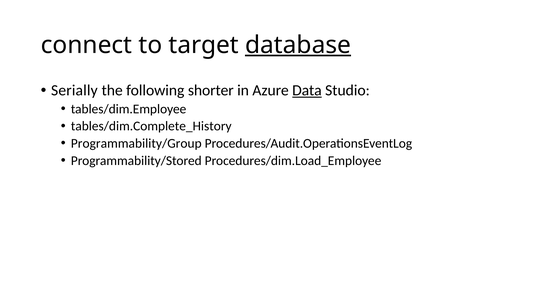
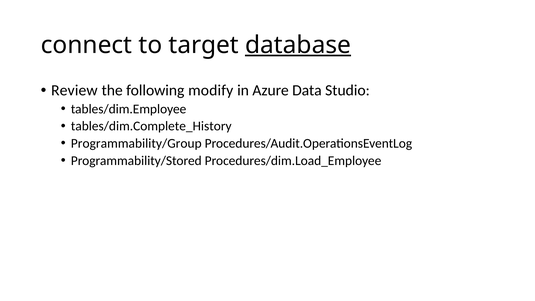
Serially: Serially -> Review
shorter: shorter -> modify
Data underline: present -> none
